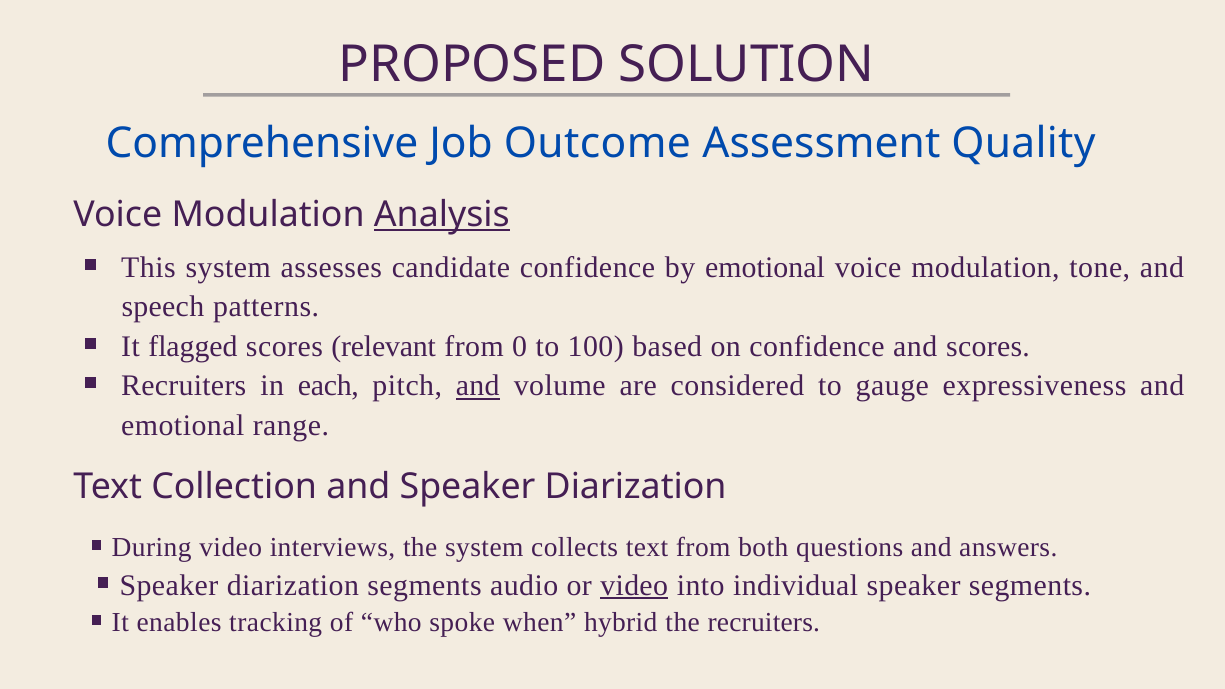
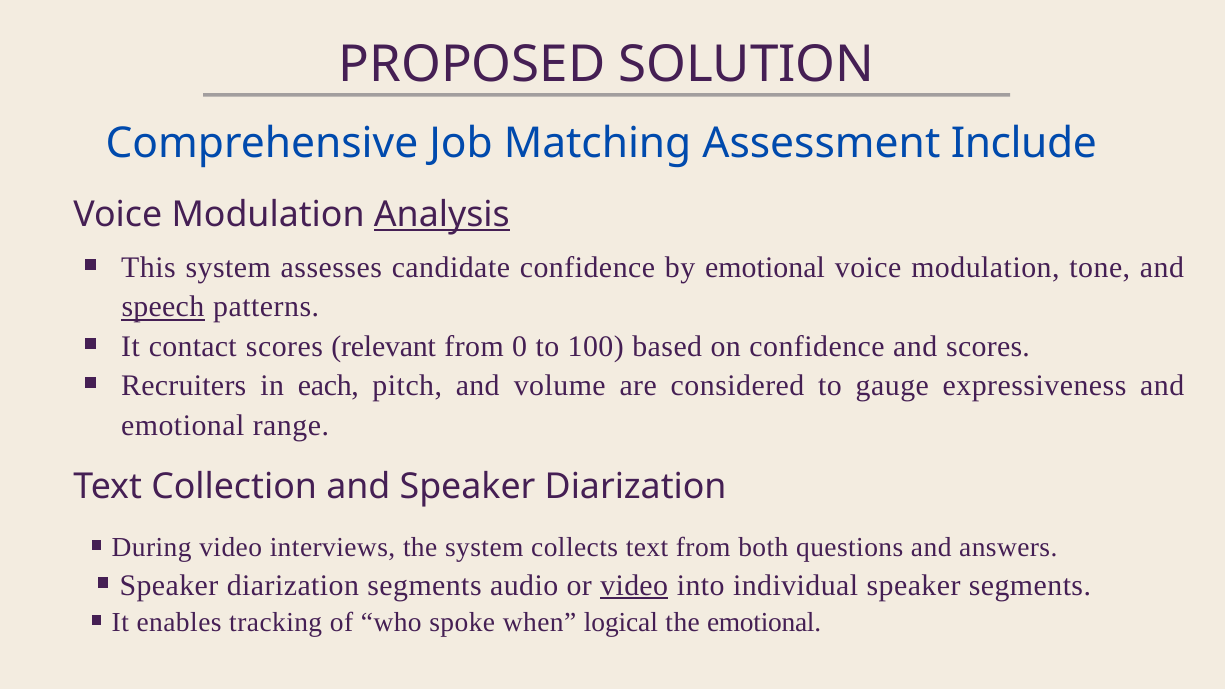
Outcome: Outcome -> Matching
Quality: Quality -> Include
speech underline: none -> present
flagged: flagged -> contact
and at (478, 386) underline: present -> none
hybrid: hybrid -> logical
the recruiters: recruiters -> emotional
